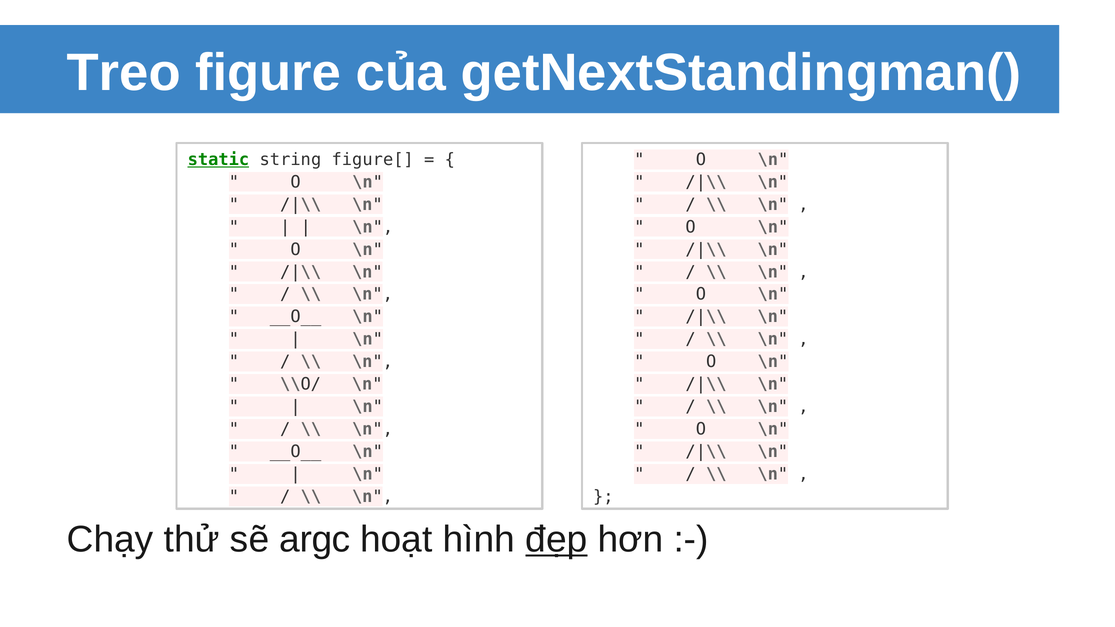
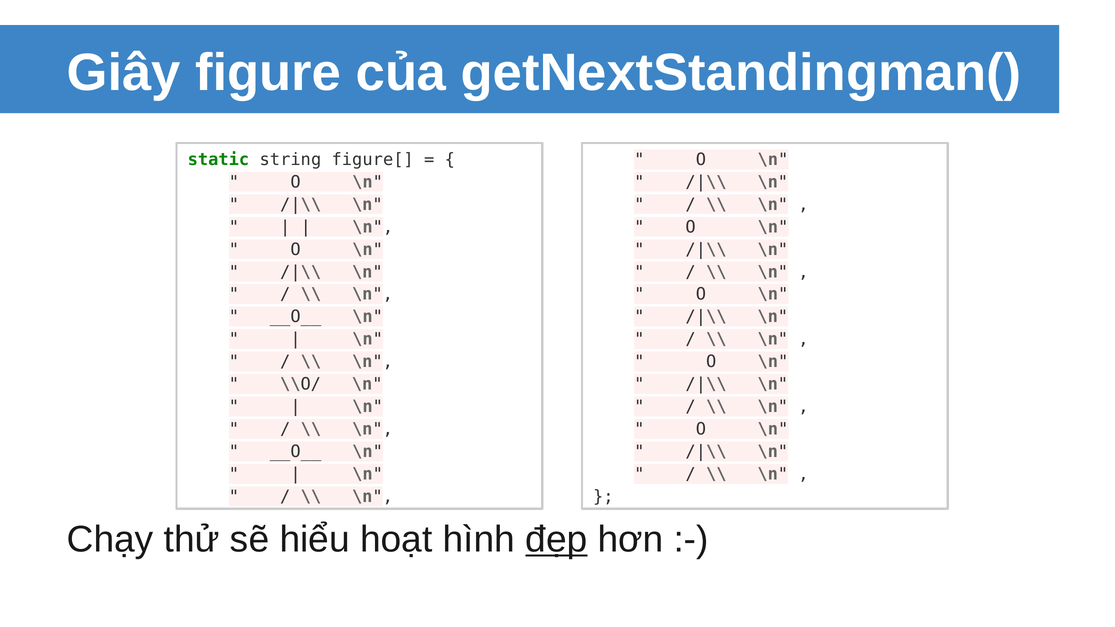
Treo: Treo -> Giây
static underline: present -> none
argc: argc -> hiểu
